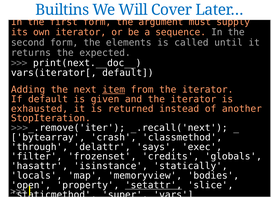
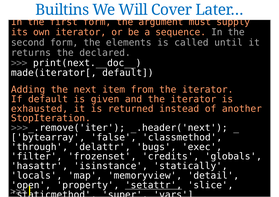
expected: expected -> declared
vars(iterator[: vars(iterator[ -> made(iterator[
item underline: present -> none
_.recall('next: _.recall('next -> _.header('next
crash: crash -> false
says: says -> bugs
bodies: bodies -> detail
